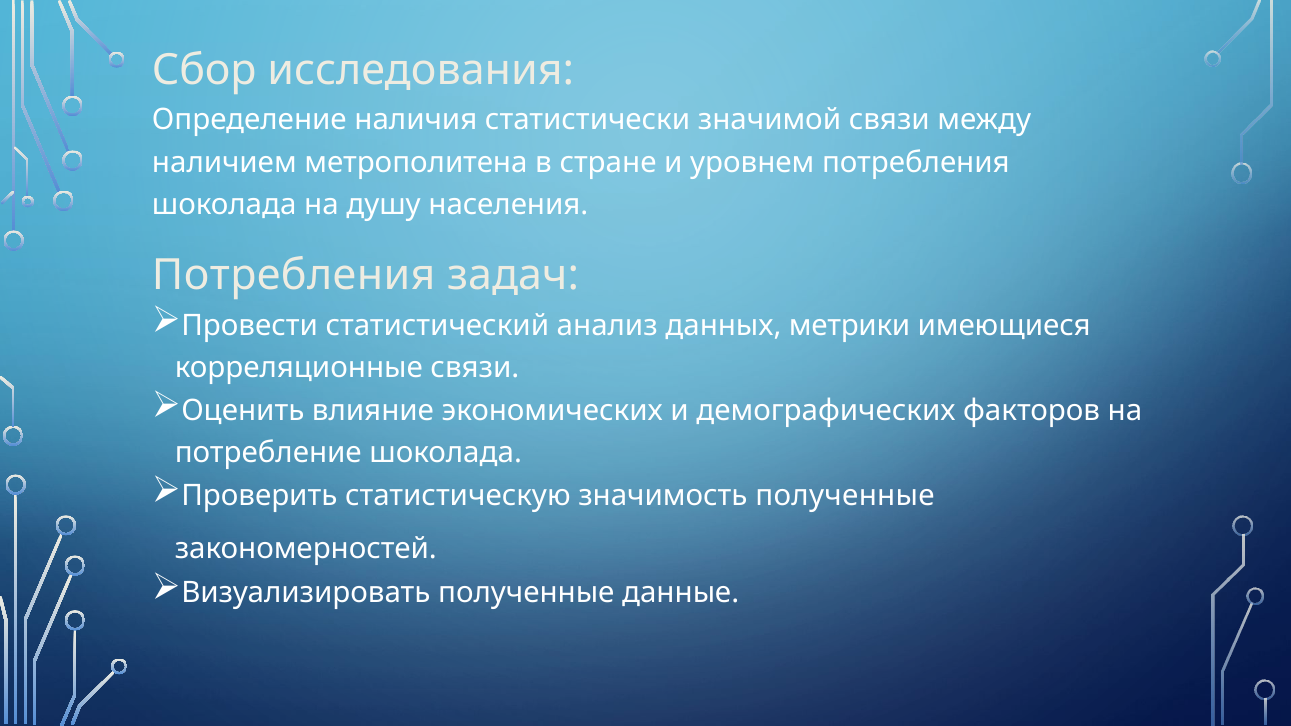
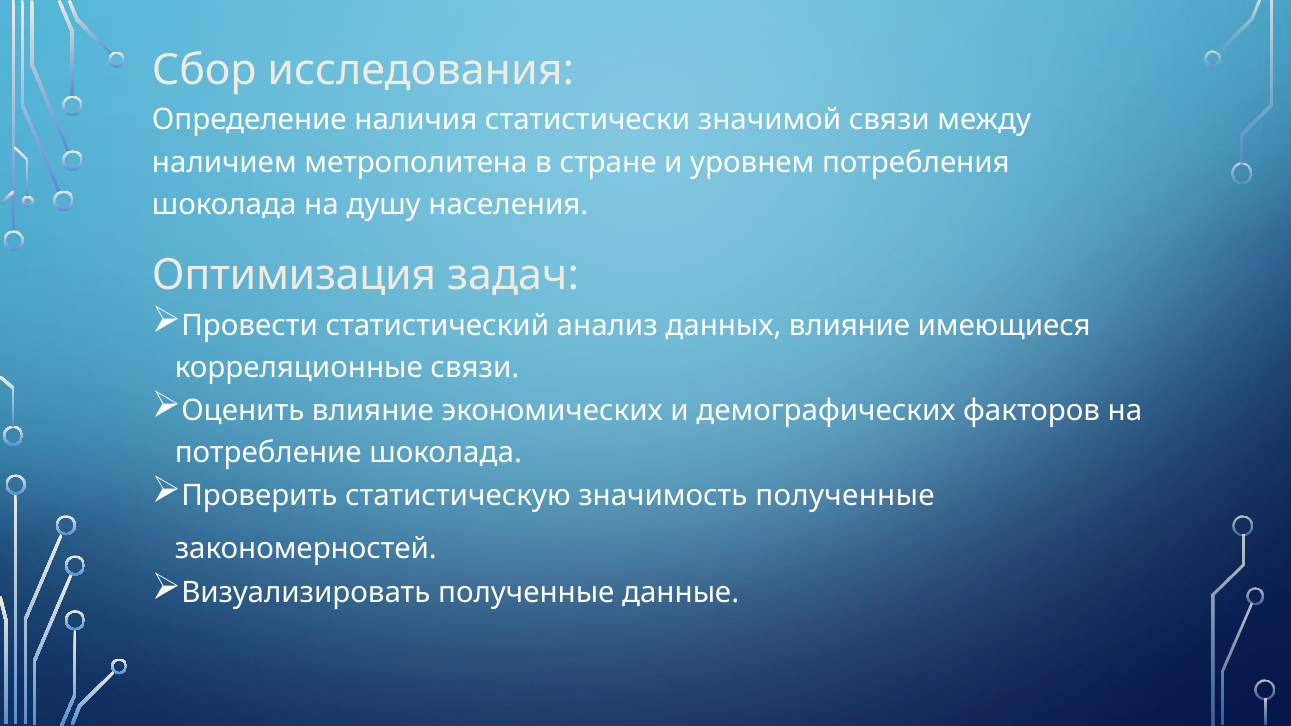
Потребления at (294, 276): Потребления -> Оптимизация
данных метрики: метрики -> влияние
